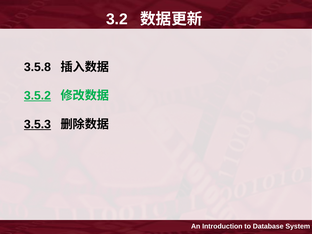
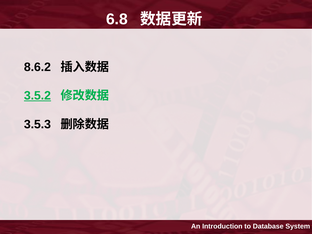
3.2: 3.2 -> 6.8
3.5.8: 3.5.8 -> 8.6.2
3.5.3 underline: present -> none
